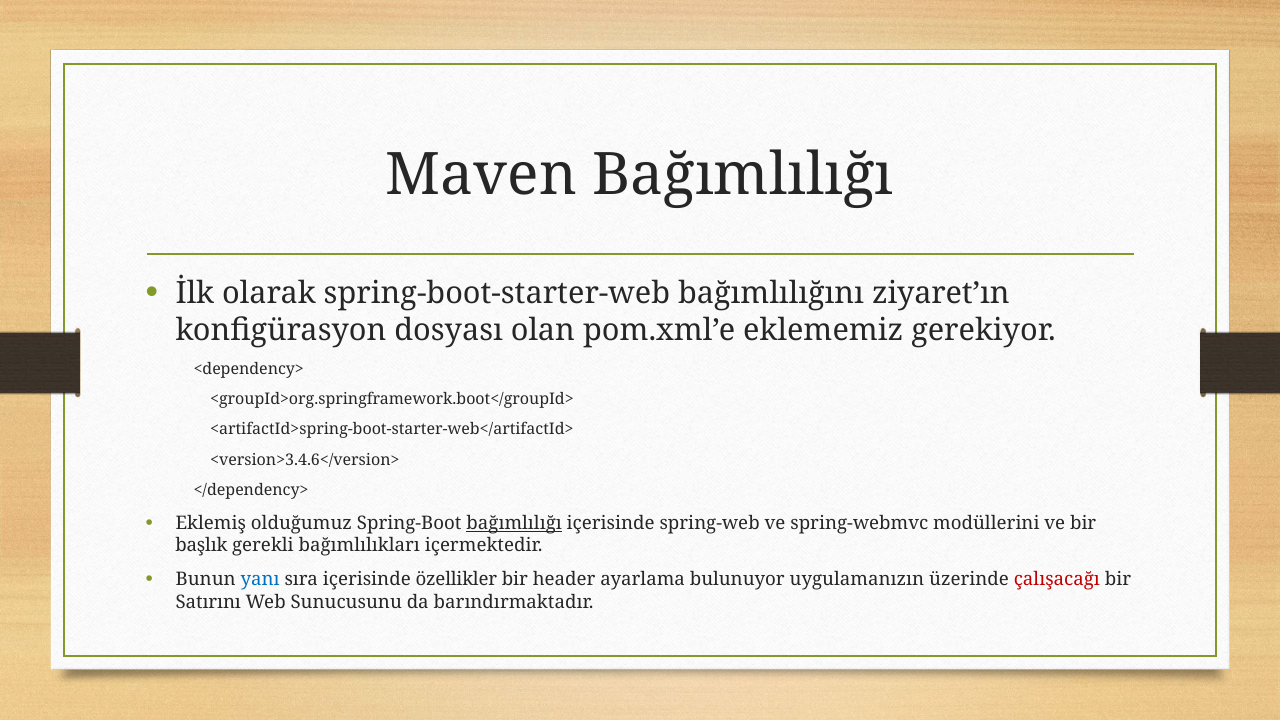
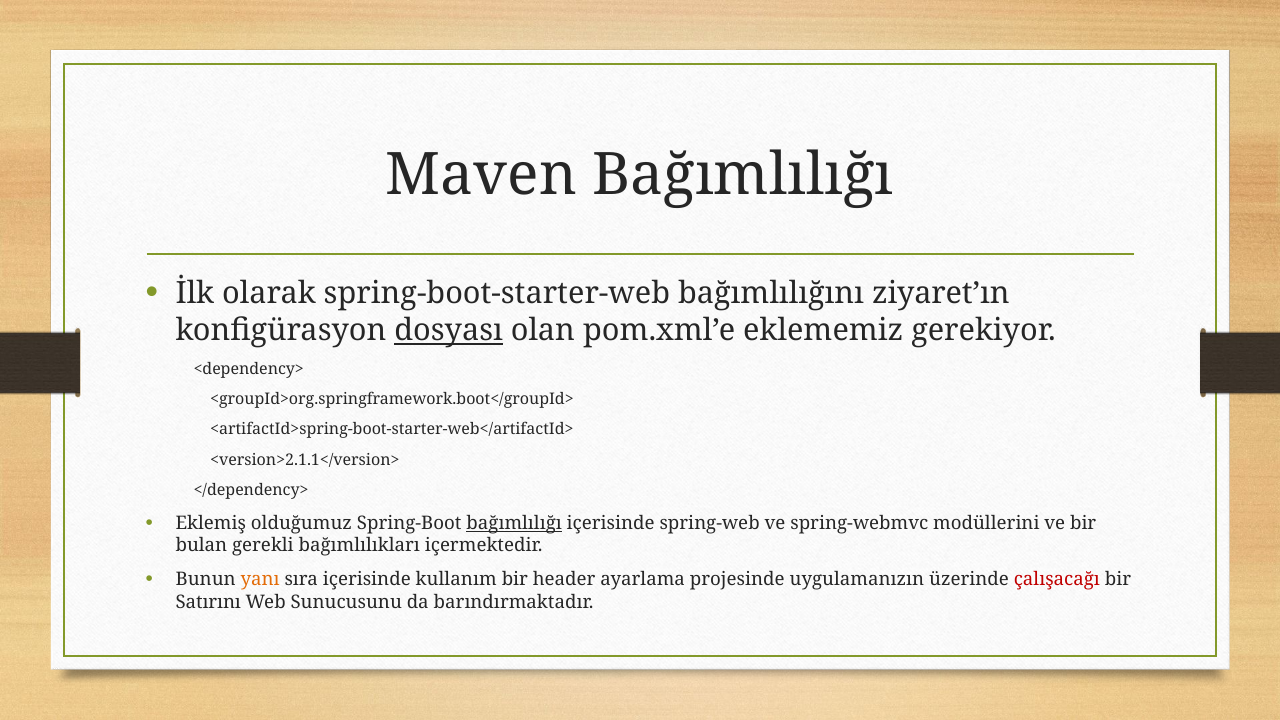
dosyası underline: none -> present
<version>3.4.6</version>: <version>3.4.6</version> -> <version>2.1.1</version>
başlık: başlık -> bulan
yanı colour: blue -> orange
özellikler: özellikler -> kullanım
bulunuyor: bulunuyor -> projesinde
